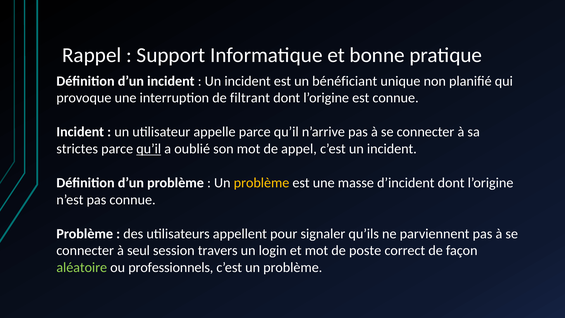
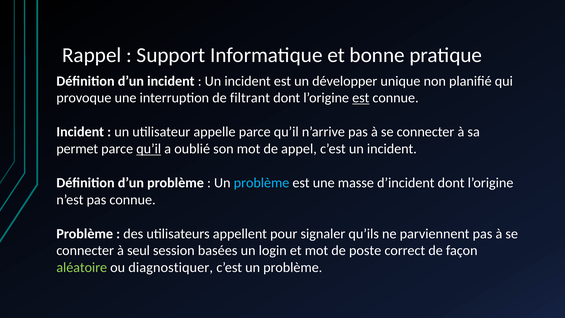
bénéficiant: bénéficiant -> développer
est at (361, 98) underline: none -> present
strictes: strictes -> permet
problème at (262, 183) colour: yellow -> light blue
travers: travers -> basées
professionnels: professionnels -> diagnostiquer
